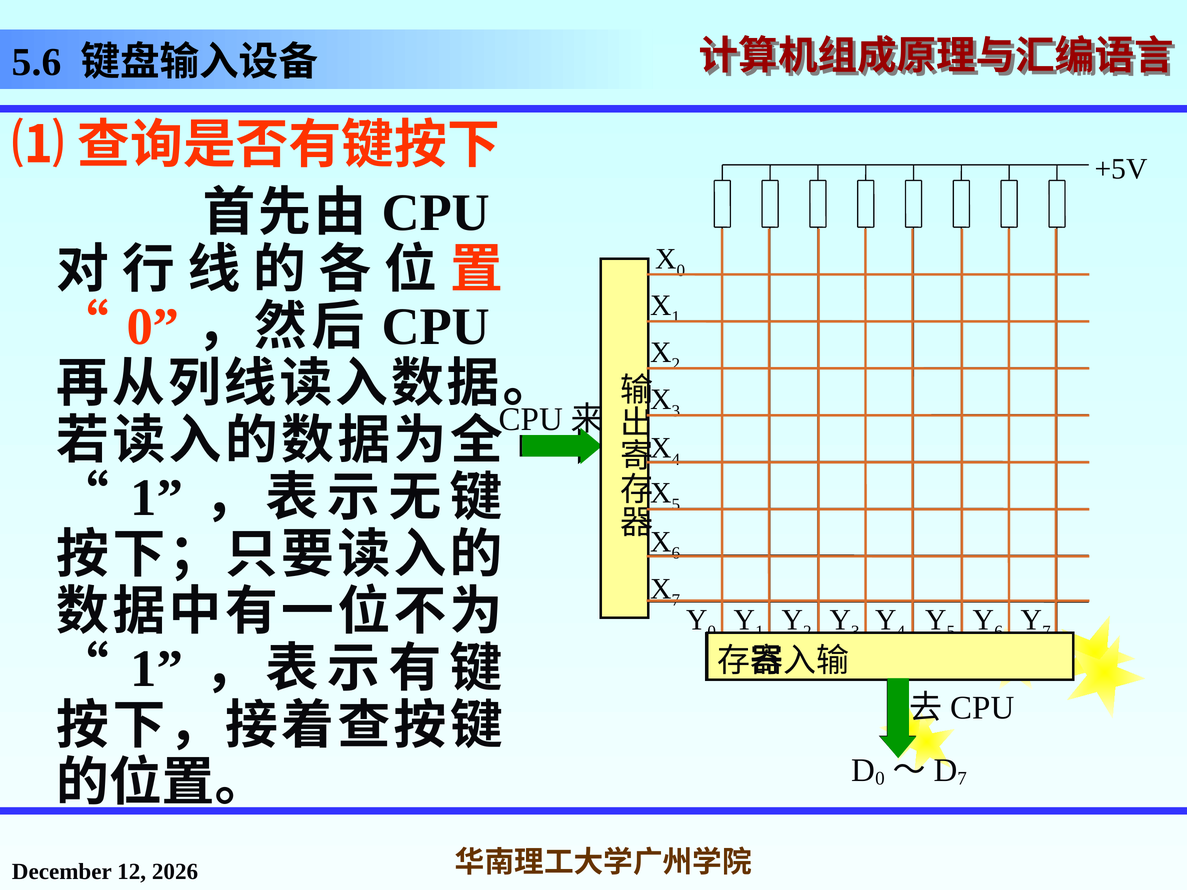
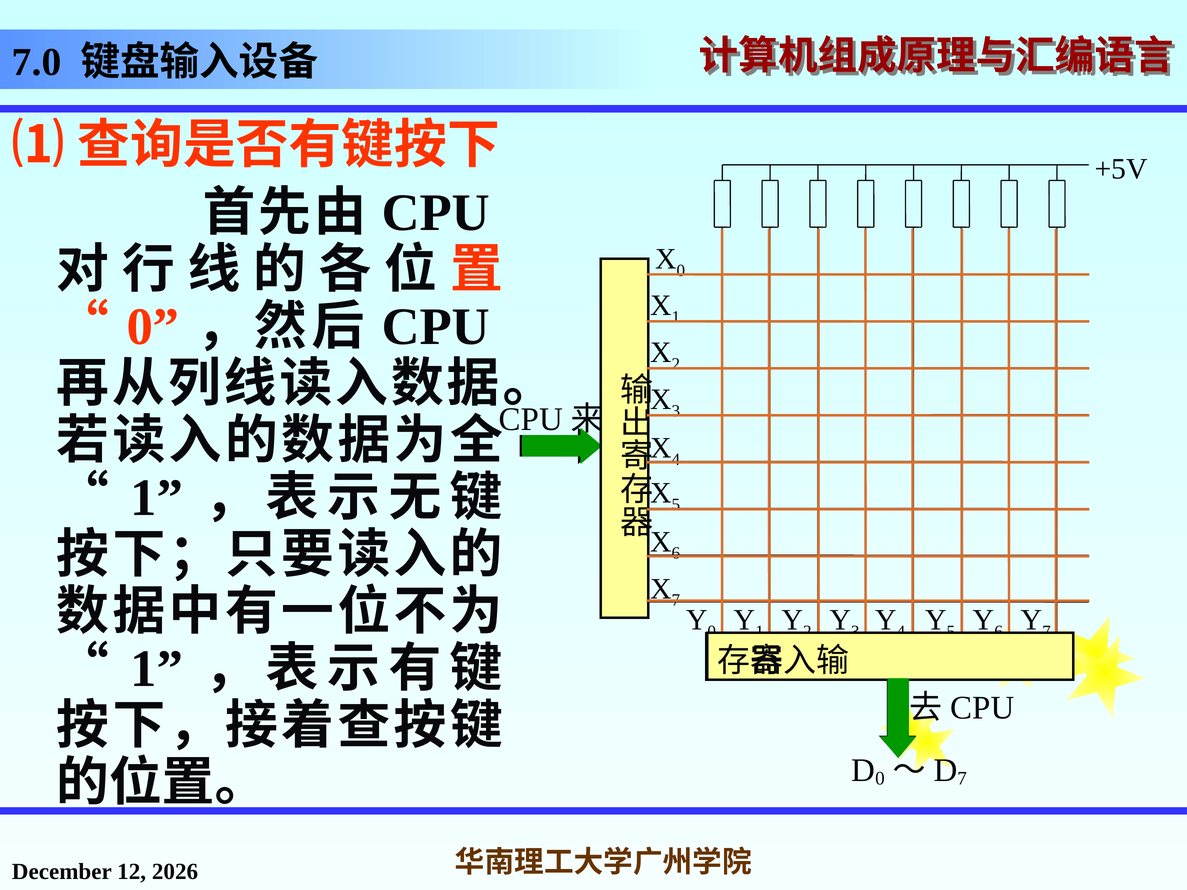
5.6: 5.6 -> 7.0
